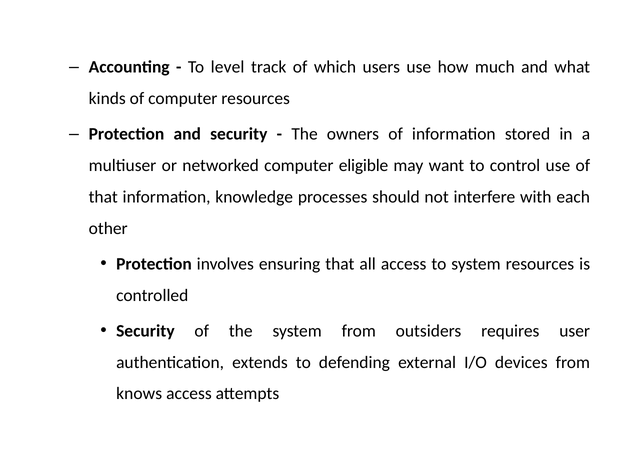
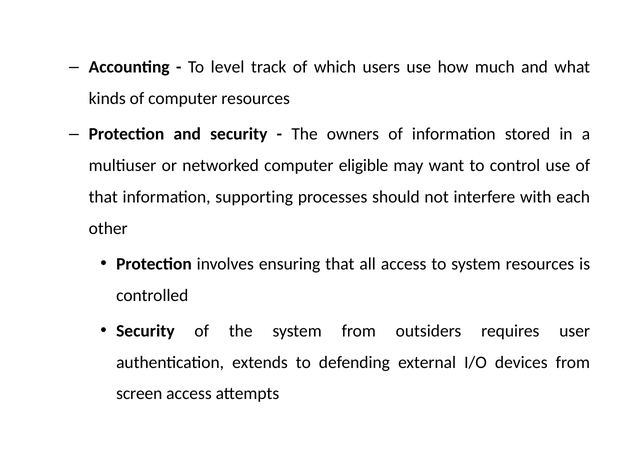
knowledge: knowledge -> supporting
knows: knows -> screen
